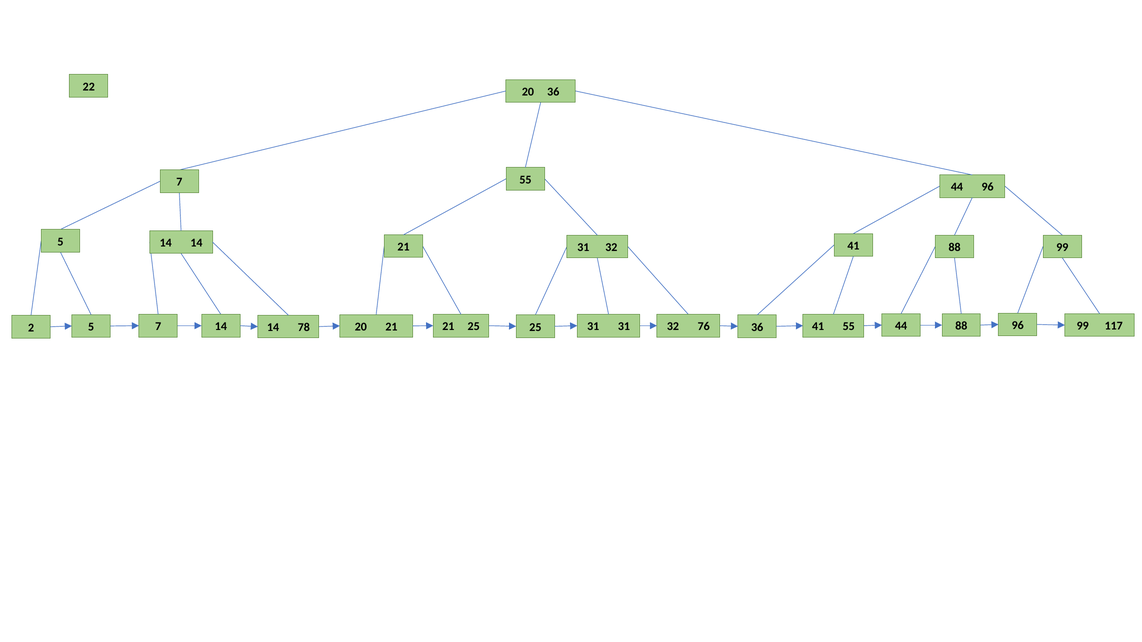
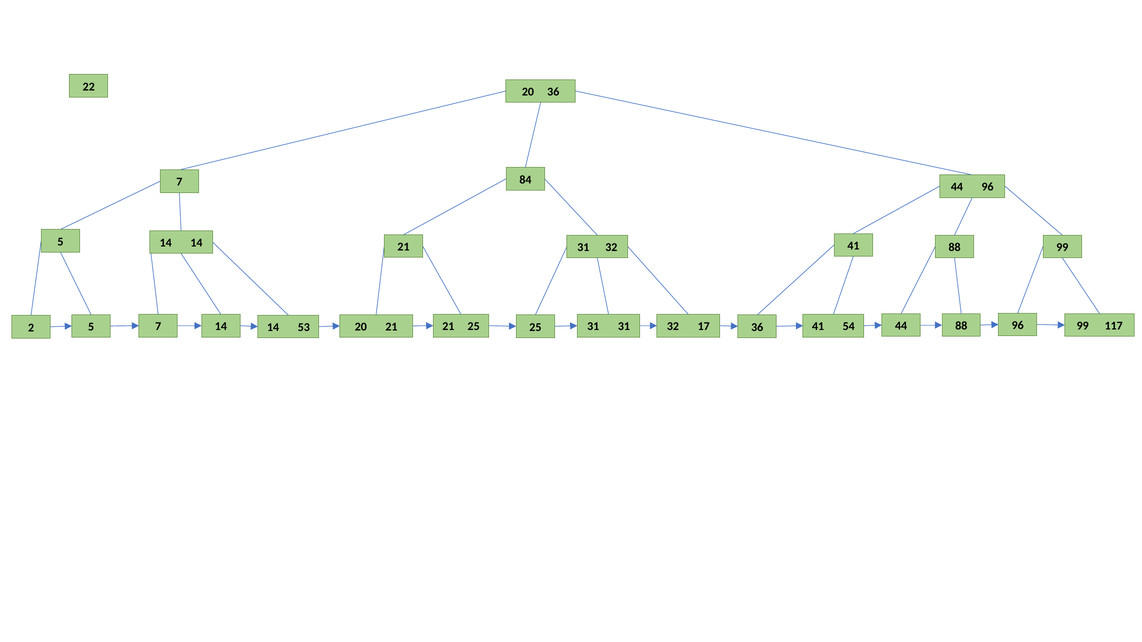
7 55: 55 -> 84
78: 78 -> 53
76: 76 -> 17
41 55: 55 -> 54
